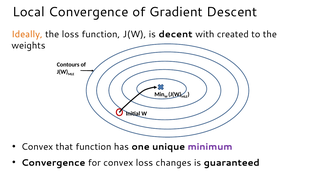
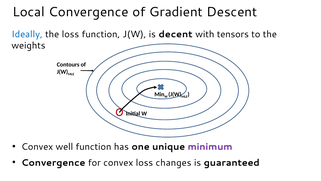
Ideally colour: orange -> blue
created: created -> tensors
that: that -> well
